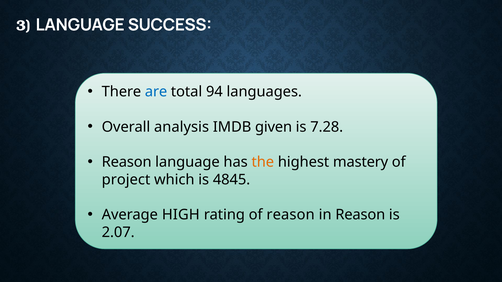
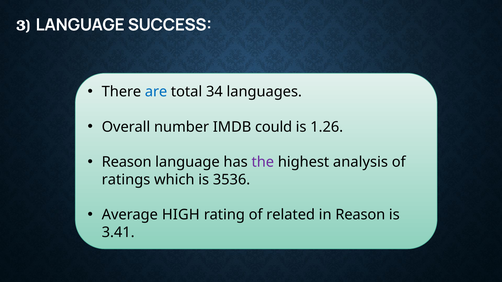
94: 94 -> 34
analysis: analysis -> number
given: given -> could
7.28: 7.28 -> 1.26
the colour: orange -> purple
mastery: mastery -> analysis
project: project -> ratings
4845: 4845 -> 3536
of reason: reason -> related
2.07: 2.07 -> 3.41
